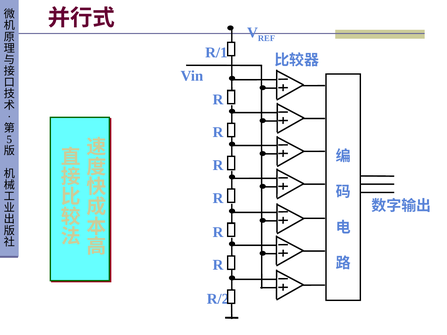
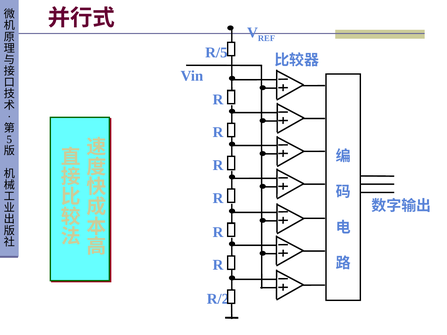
R/1: R/1 -> R/5
